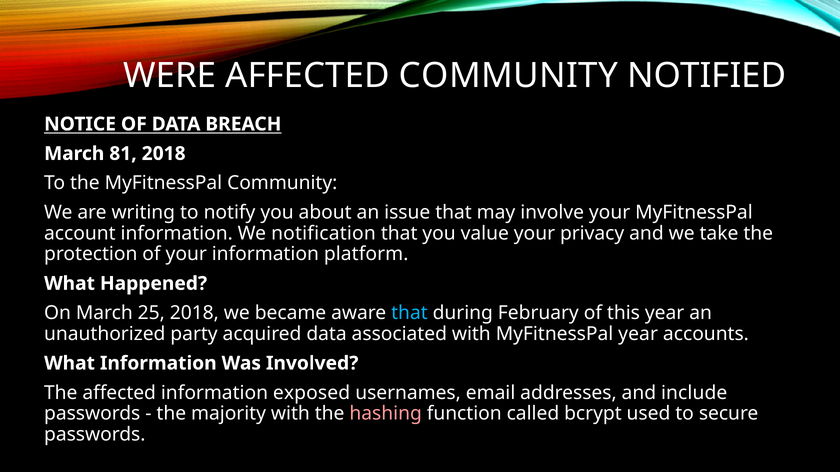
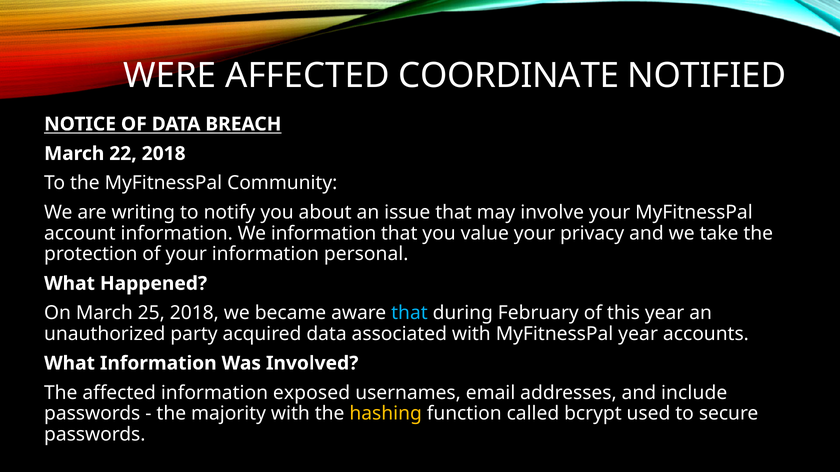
AFFECTED COMMUNITY: COMMUNITY -> COORDINATE
81: 81 -> 22
We notification: notification -> information
platform: platform -> personal
hashing colour: pink -> yellow
